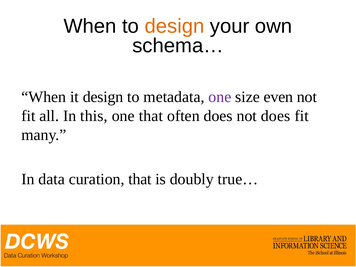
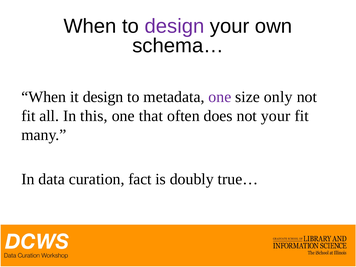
design at (174, 26) colour: orange -> purple
even: even -> only
not does: does -> your
curation that: that -> fact
